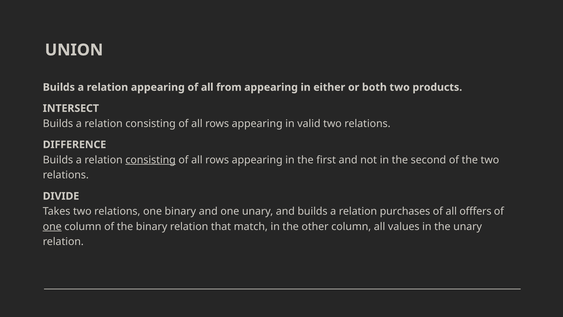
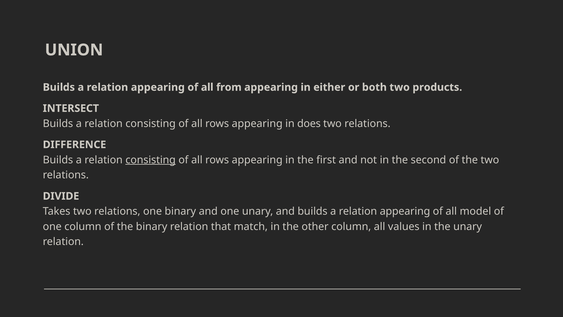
valid: valid -> does
purchases at (405, 211): purchases -> appearing
offfers: offfers -> model
one at (52, 226) underline: present -> none
